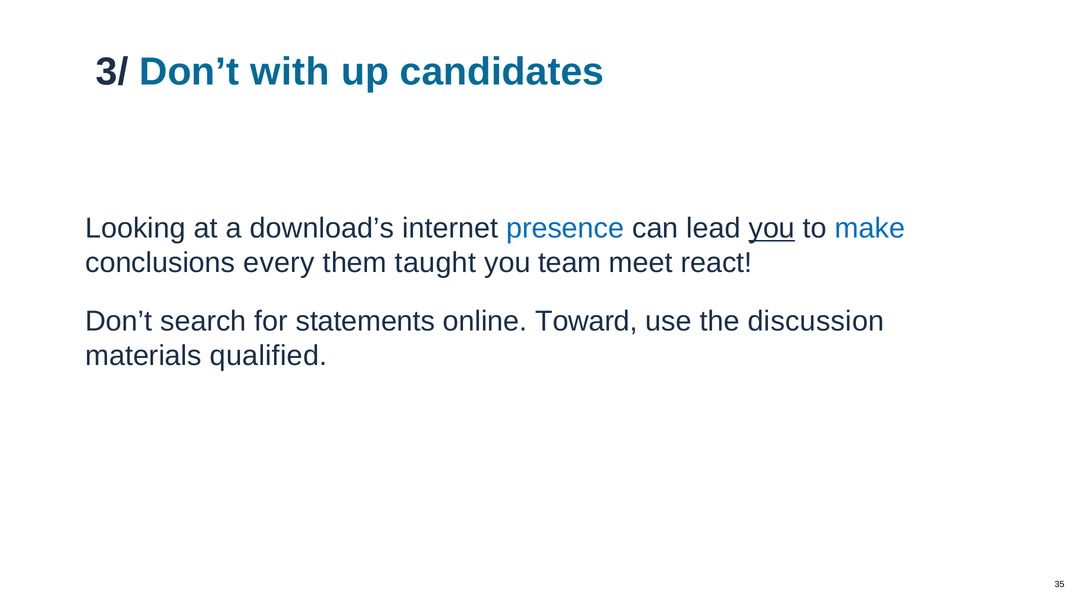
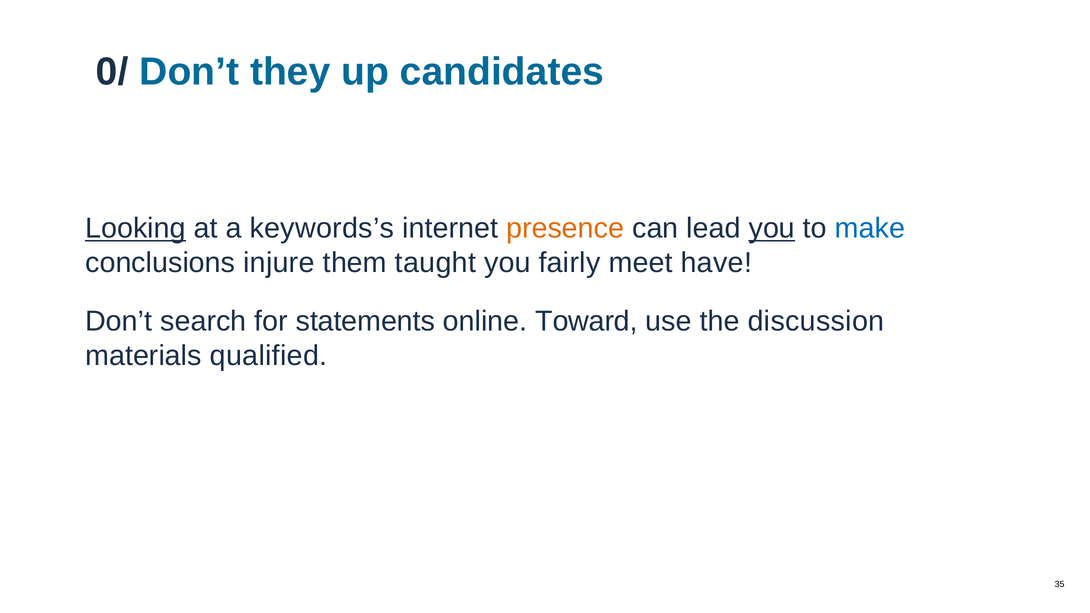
3/: 3/ -> 0/
with: with -> they
Looking underline: none -> present
download’s: download’s -> keywords’s
presence colour: blue -> orange
every: every -> injure
team: team -> fairly
react: react -> have
